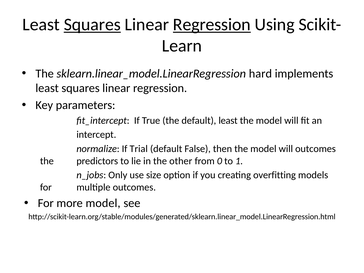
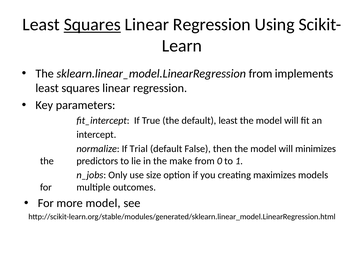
Regression at (212, 25) underline: present -> none
sklearn.linear_model.LinearRegression hard: hard -> from
will outcomes: outcomes -> minimizes
other: other -> make
overfitting: overfitting -> maximizes
